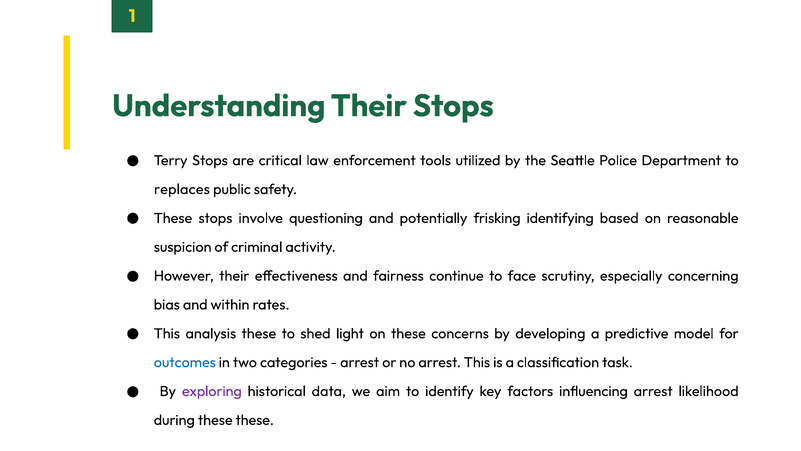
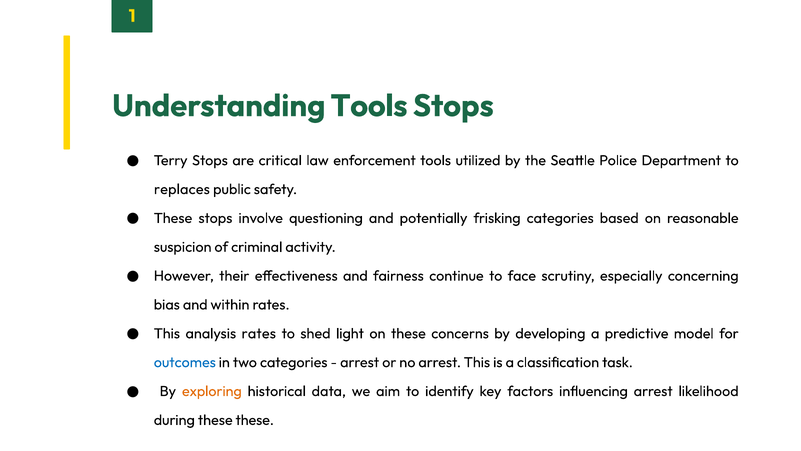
Understanding Their: Their -> Tools
frisking identifying: identifying -> categories
analysis these: these -> rates
exploring colour: purple -> orange
